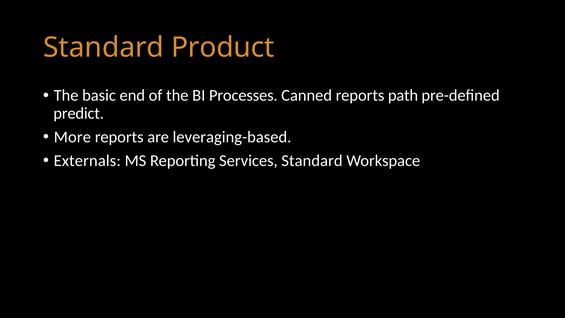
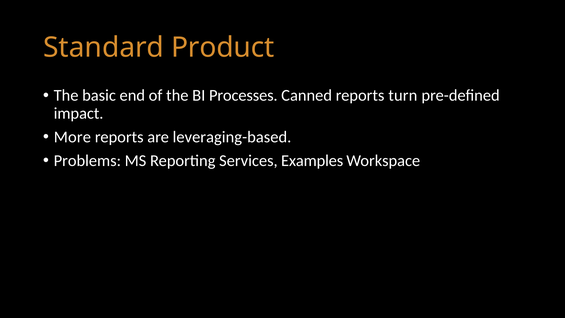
path: path -> turn
predict: predict -> impact
Externals: Externals -> Problems
Services Standard: Standard -> Examples
